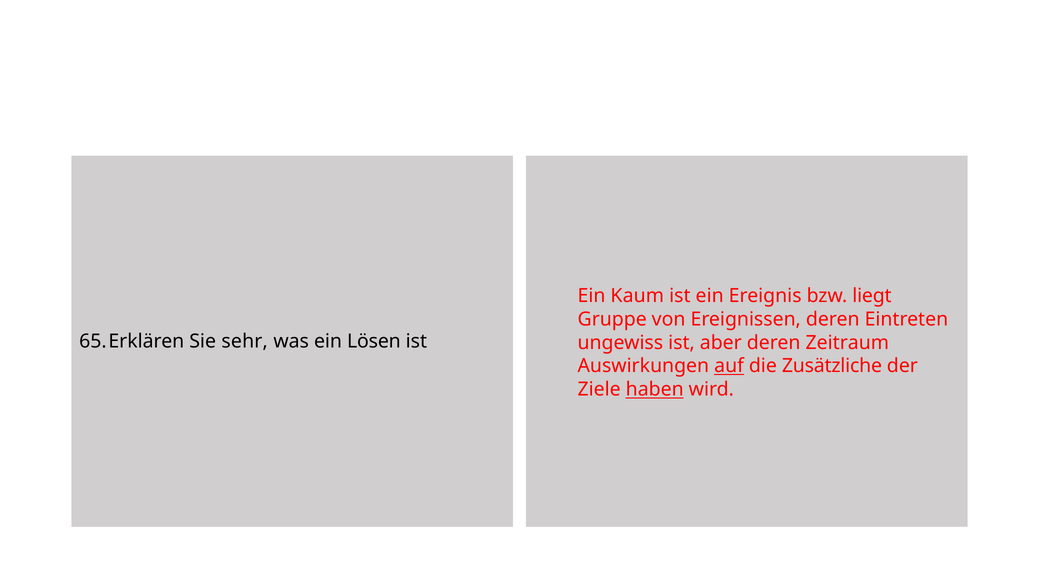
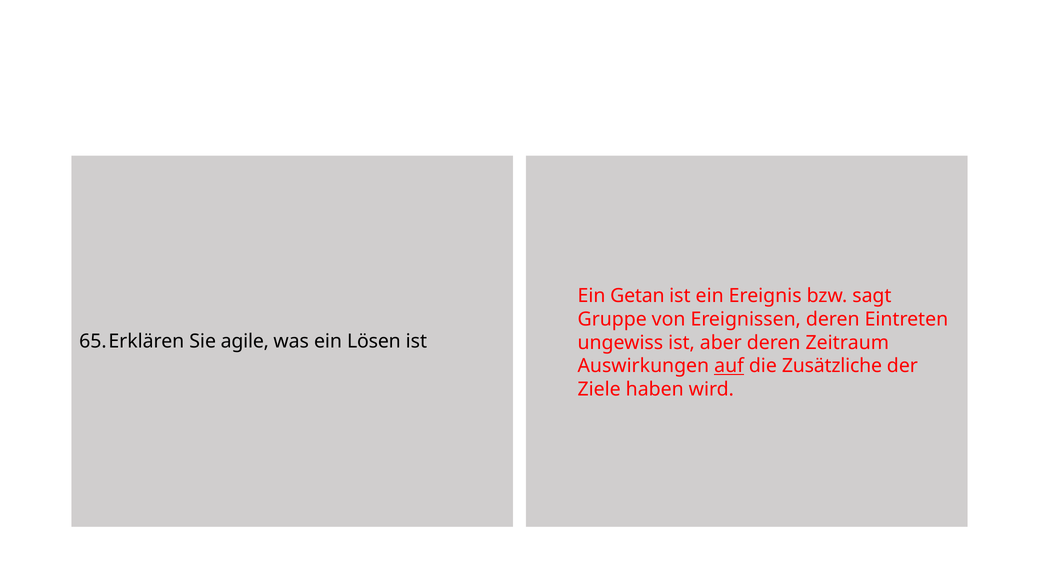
Kaum: Kaum -> Getan
liegt: liegt -> sagt
sehr: sehr -> agile
haben underline: present -> none
